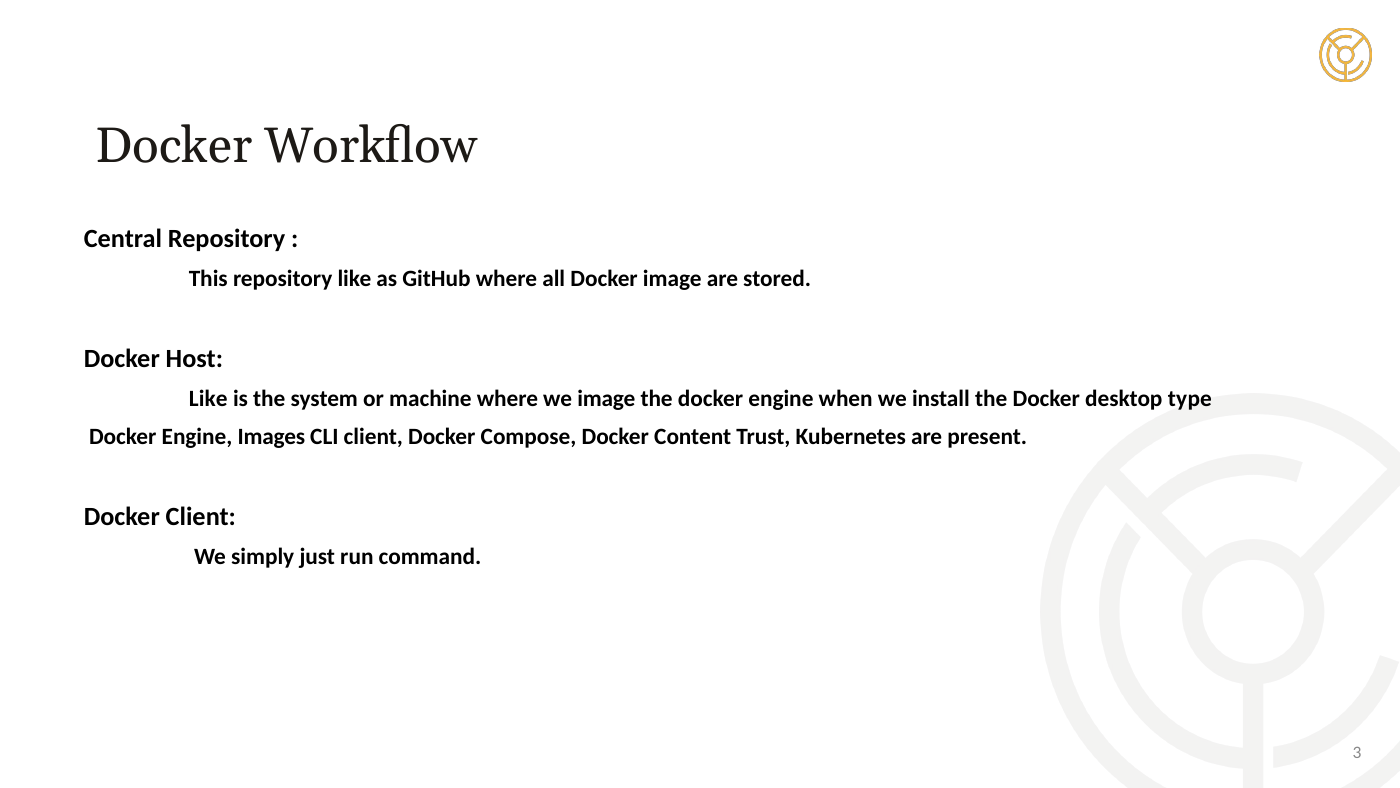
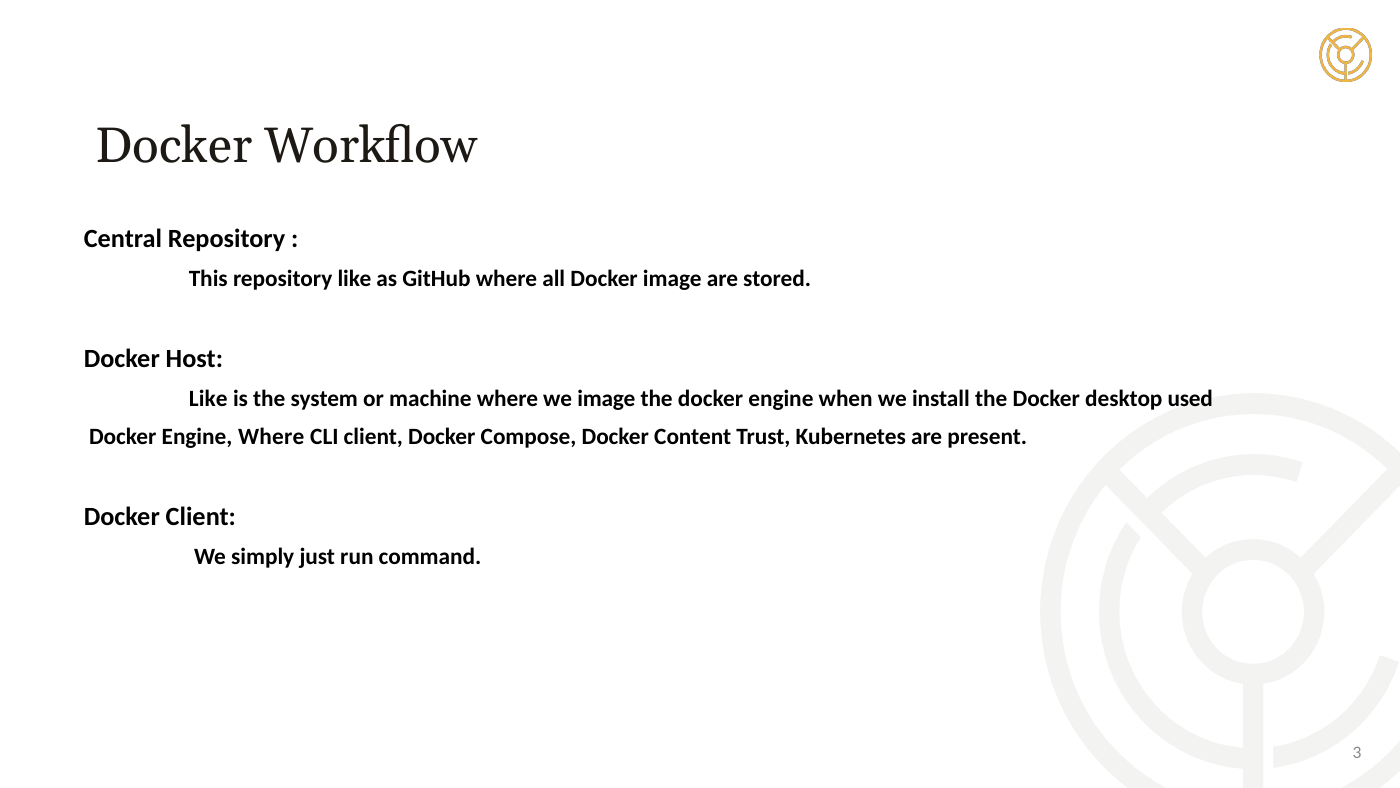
type: type -> used
Engine Images: Images -> Where
